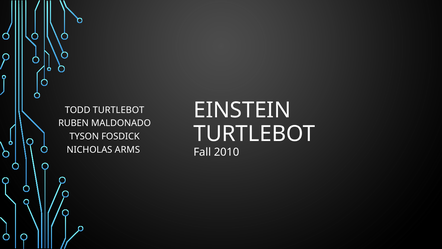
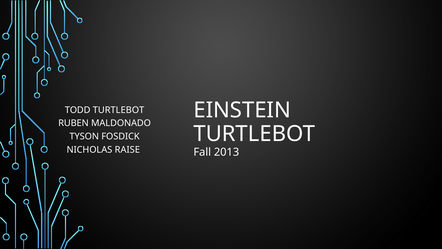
ARMS: ARMS -> RAISE
2010: 2010 -> 2013
